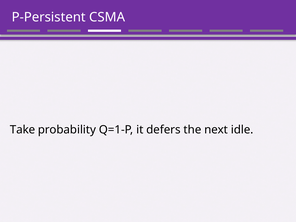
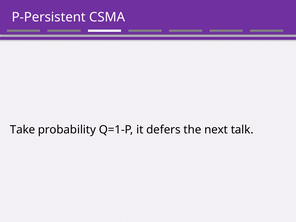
idle: idle -> talk
